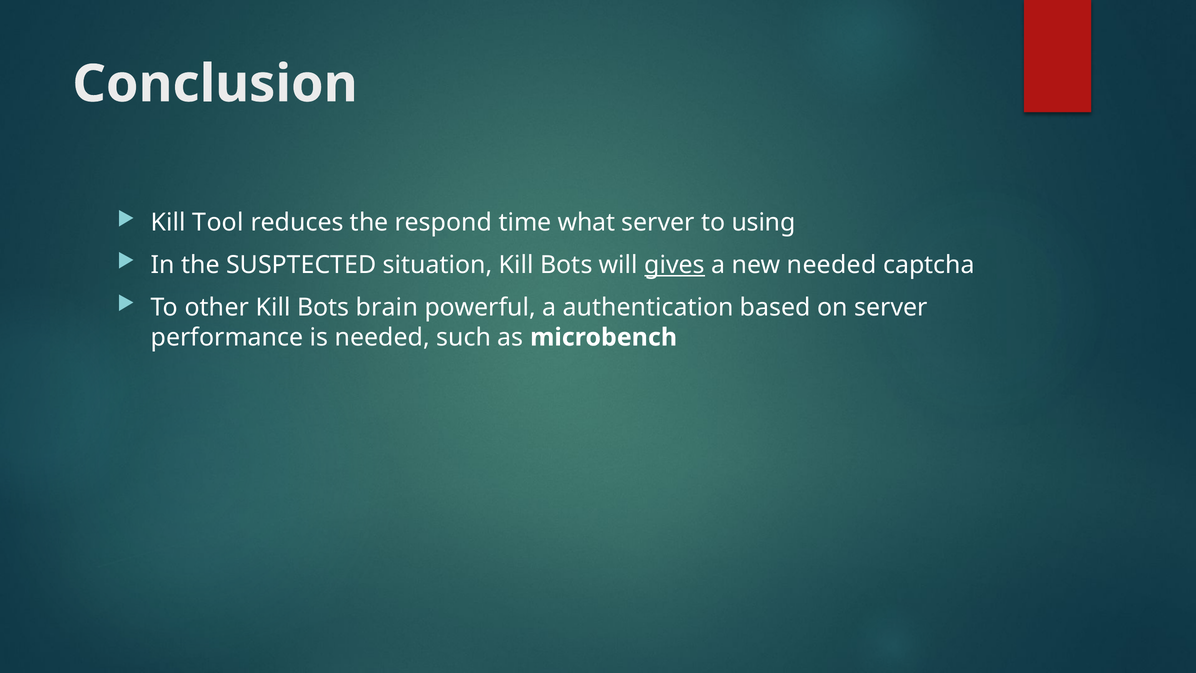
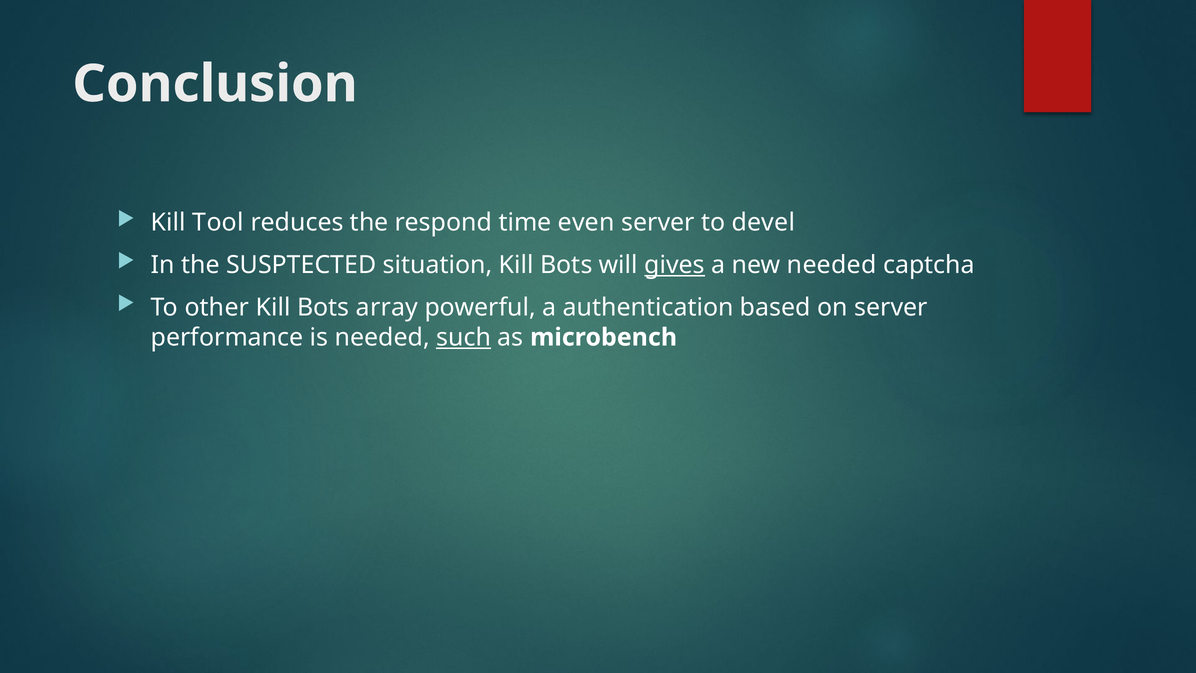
what: what -> even
using: using -> devel
brain: brain -> array
such underline: none -> present
